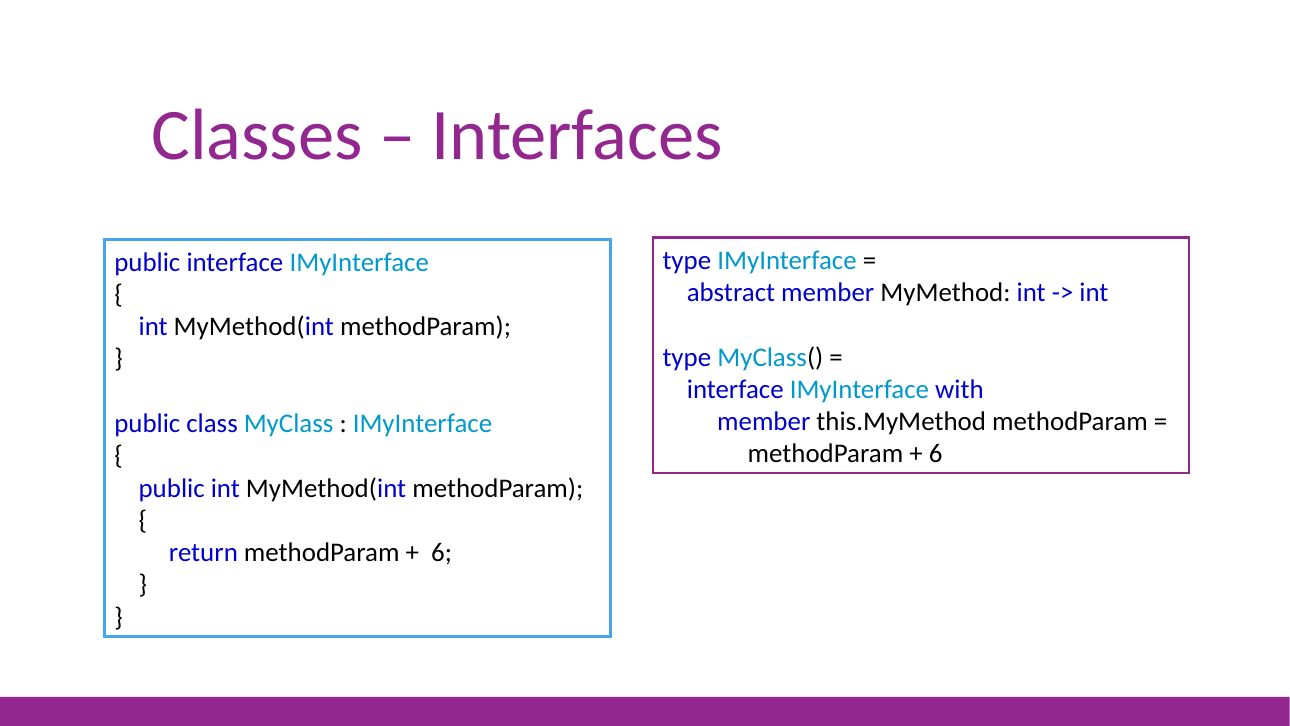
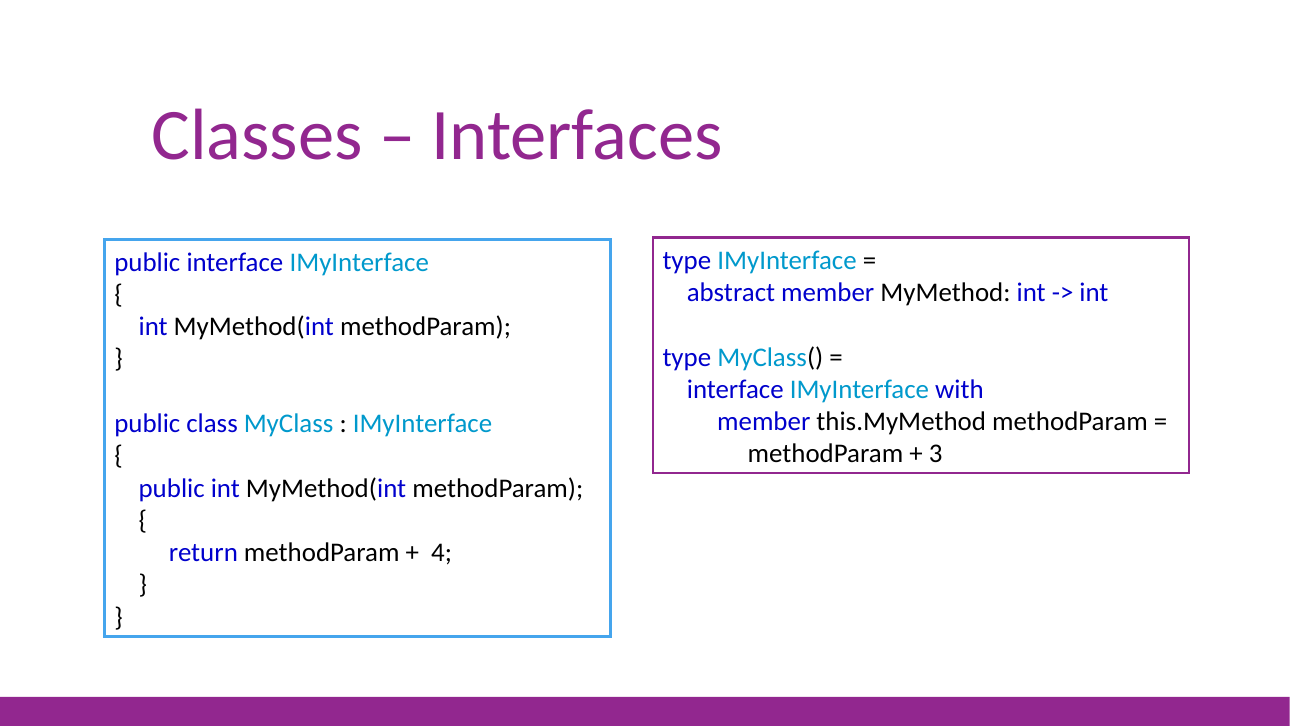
6 at (936, 454): 6 -> 3
6 at (442, 552): 6 -> 4
